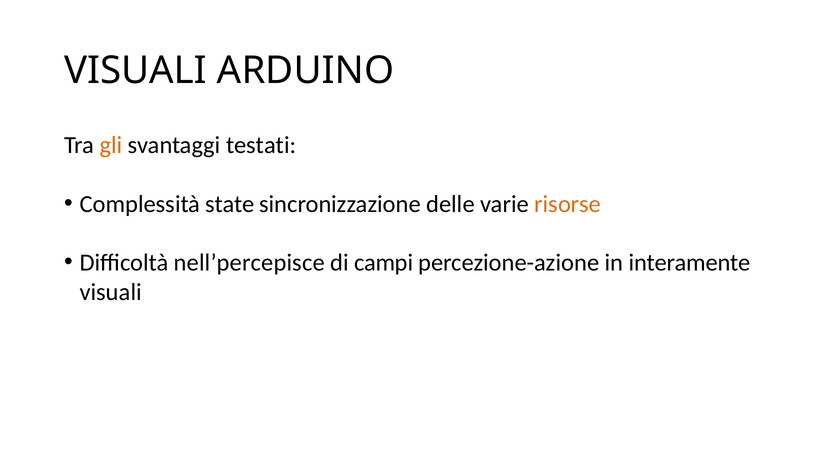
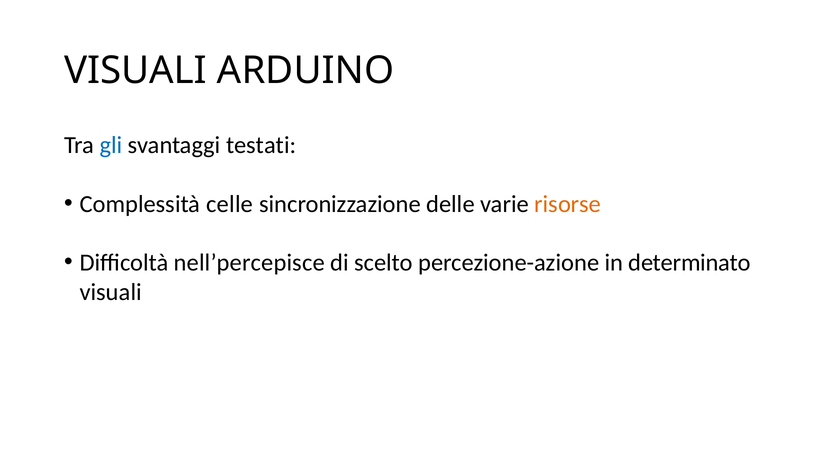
gli colour: orange -> blue
state: state -> celle
campi: campi -> scelto
interamente: interamente -> determinato
